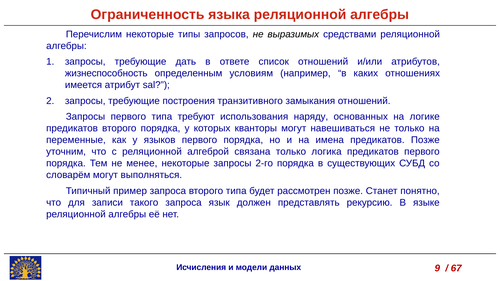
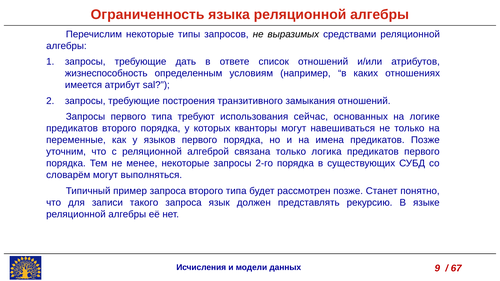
наряду: наряду -> сейчас
